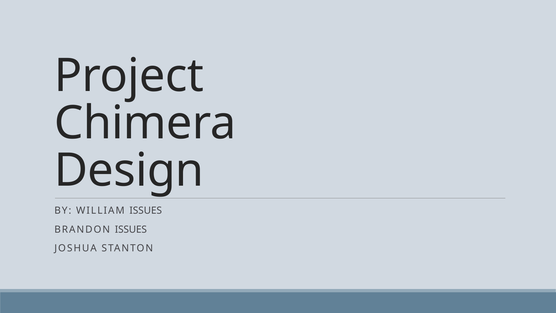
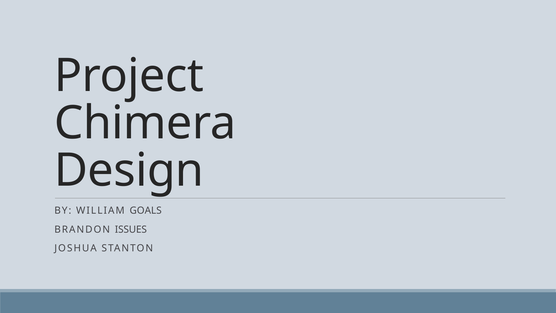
WILLIAM ISSUES: ISSUES -> GOALS
